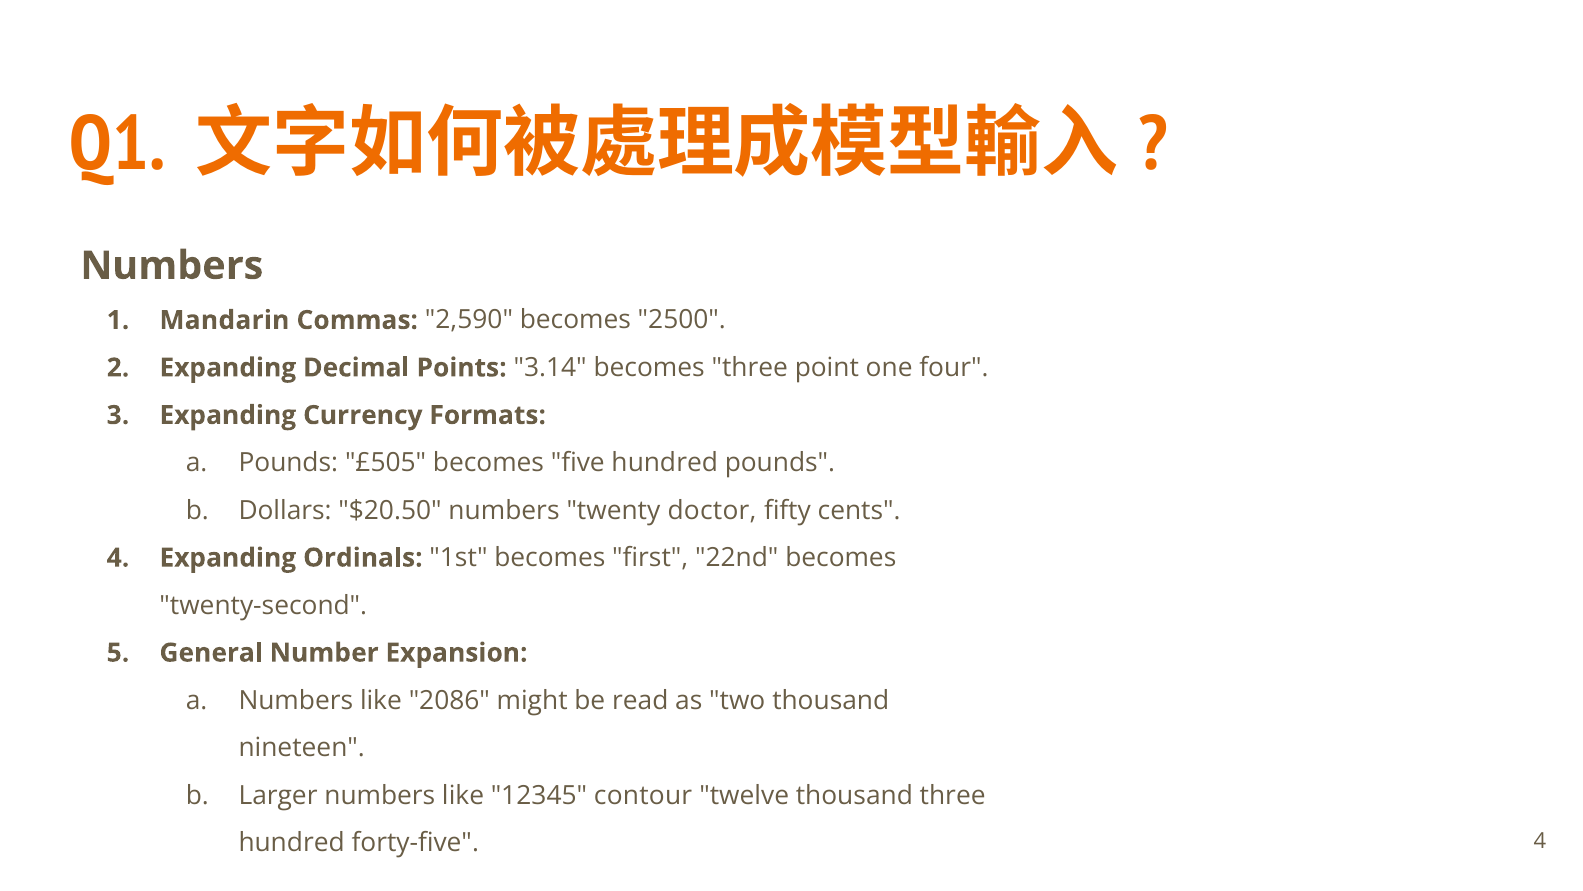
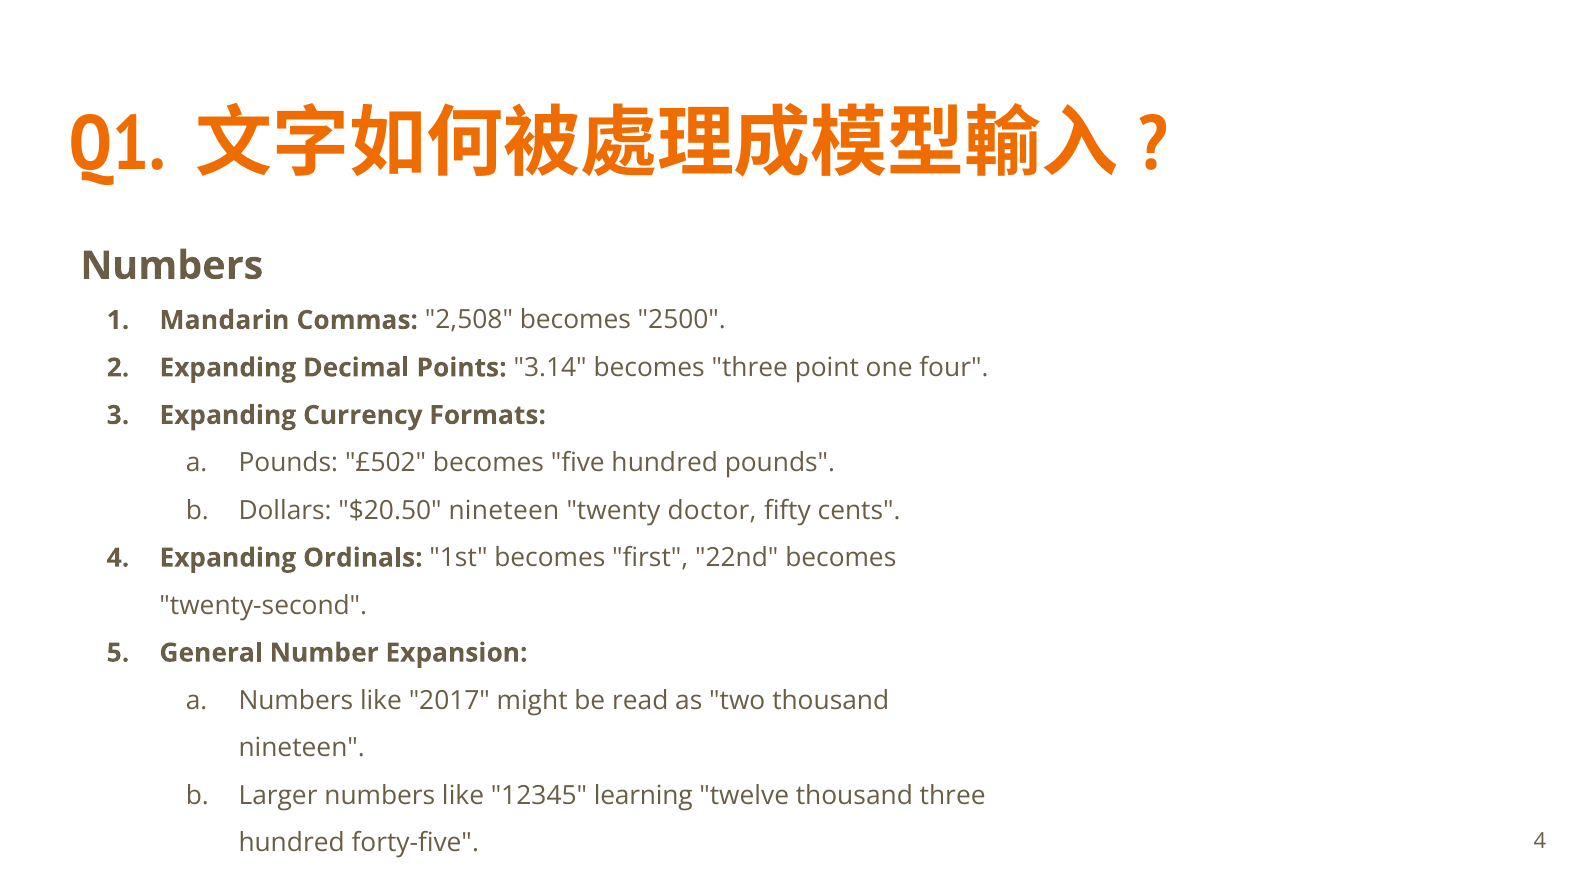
2,590: 2,590 -> 2,508
£505: £505 -> £502
$20.50 numbers: numbers -> nineteen
2086: 2086 -> 2017
contour: contour -> learning
